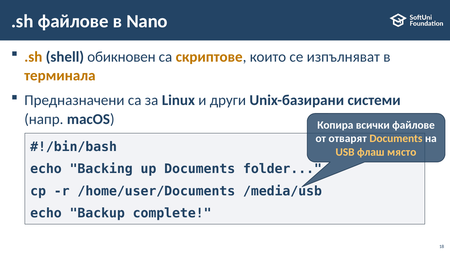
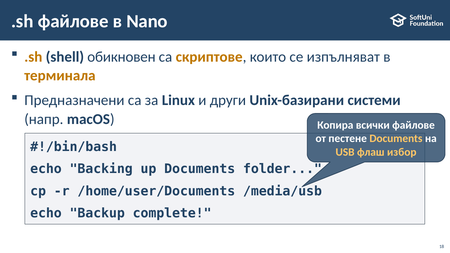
отварят: отварят -> пестене
място: място -> избор
